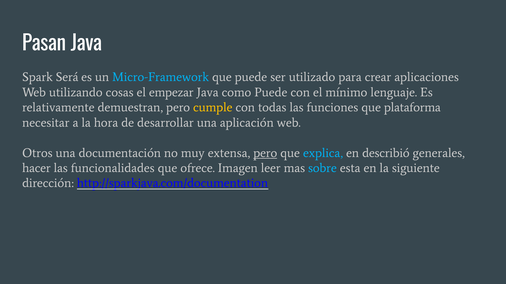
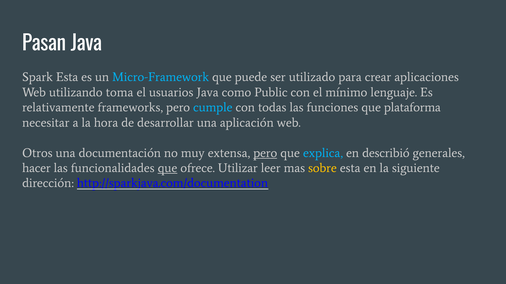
Spark Será: Será -> Esta
cosas: cosas -> toma
empezar: empezar -> usuarios
como Puede: Puede -> Public
demuestran: demuestran -> frameworks
cumple colour: yellow -> light blue
que at (167, 168) underline: none -> present
Imagen: Imagen -> Utilizar
sobre colour: light blue -> yellow
